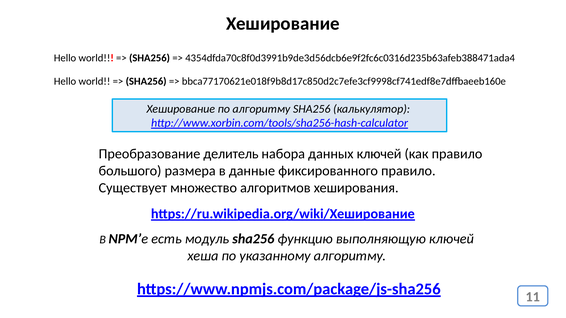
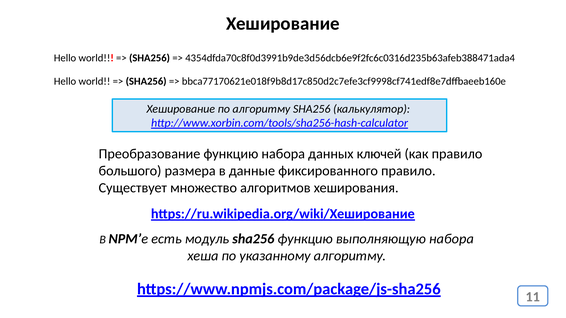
Преобразование делитель: делитель -> функцию
выполняющую ключей: ключей -> набора
